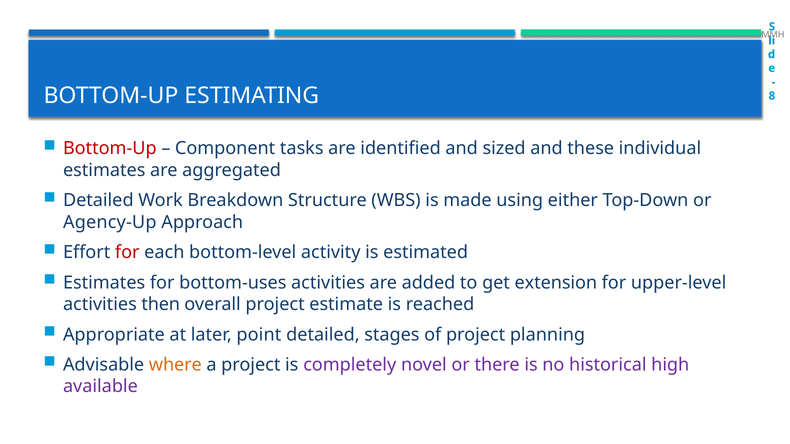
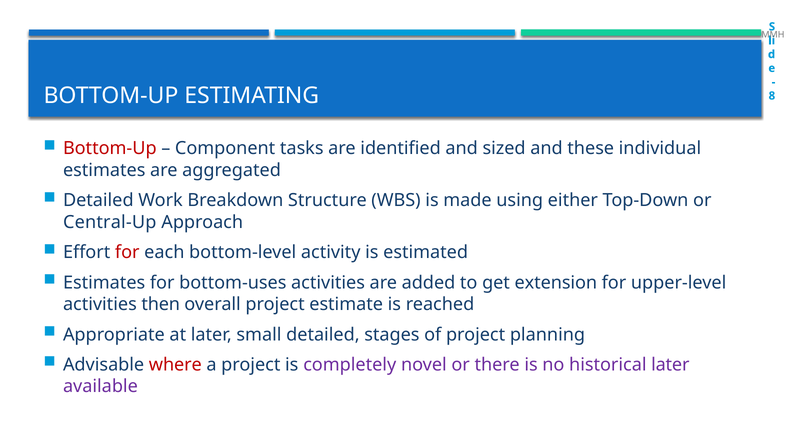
Agency-Up: Agency-Up -> Central-Up
point: point -> small
where colour: orange -> red
historical high: high -> later
